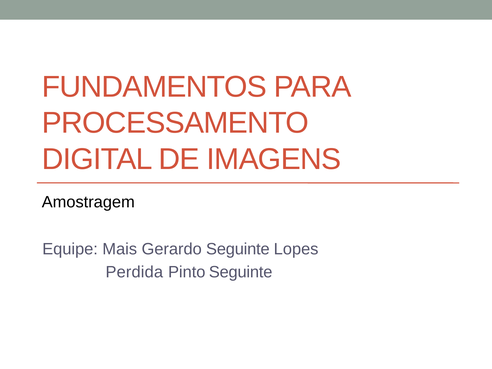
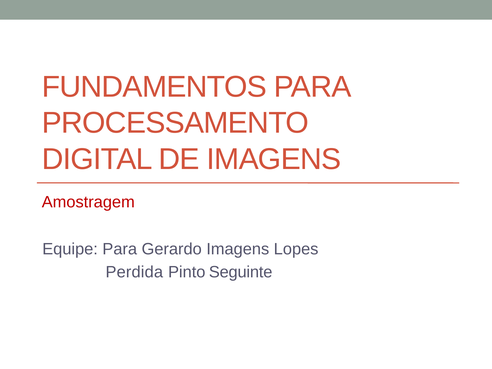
Amostragem colour: black -> red
Equipe Mais: Mais -> Para
Gerardo Seguinte: Seguinte -> Imagens
